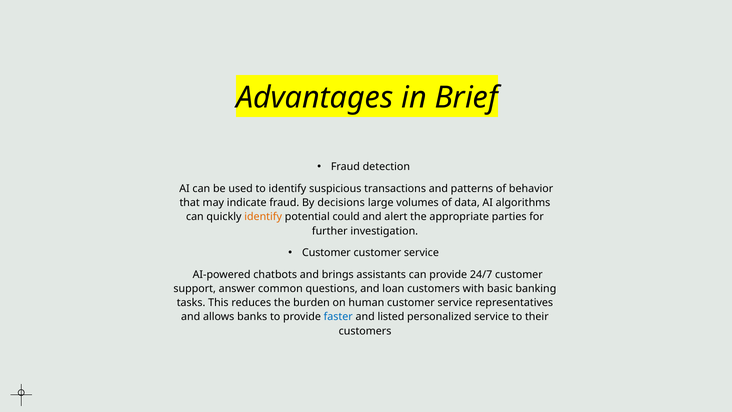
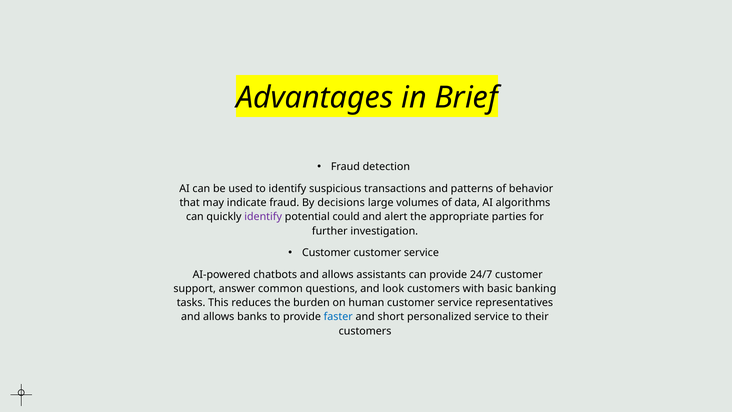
identify at (263, 217) colour: orange -> purple
chatbots and brings: brings -> allows
loan: loan -> look
listed: listed -> short
